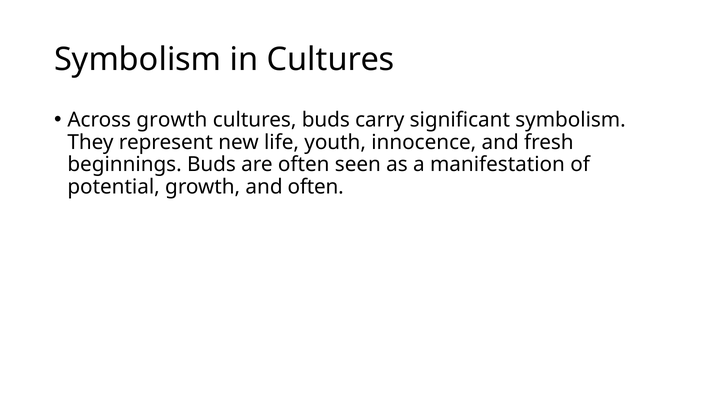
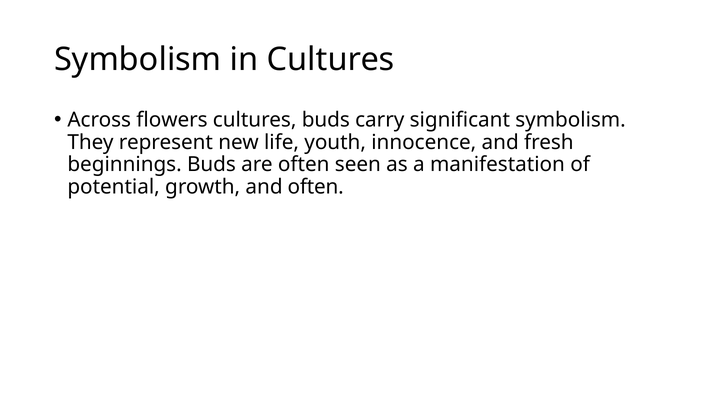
Across growth: growth -> flowers
